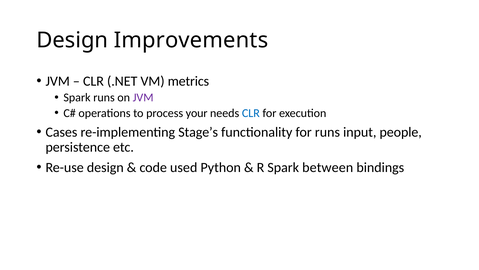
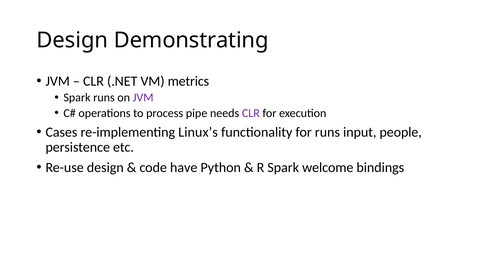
Improvements: Improvements -> Demonstrating
your: your -> pipe
CLR at (251, 113) colour: blue -> purple
Stage’s: Stage’s -> Linux’s
used: used -> have
between: between -> welcome
